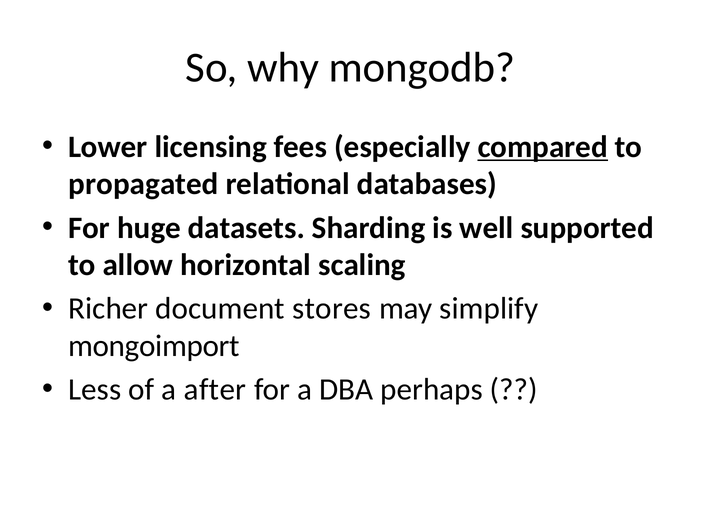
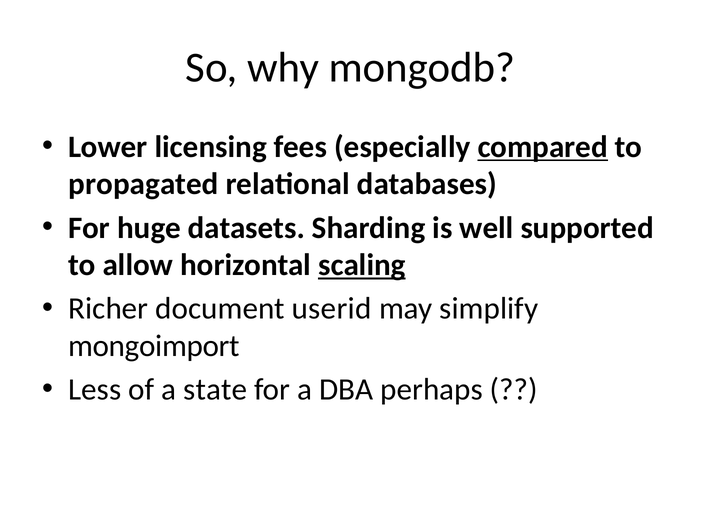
scaling underline: none -> present
stores: stores -> userid
after: after -> state
